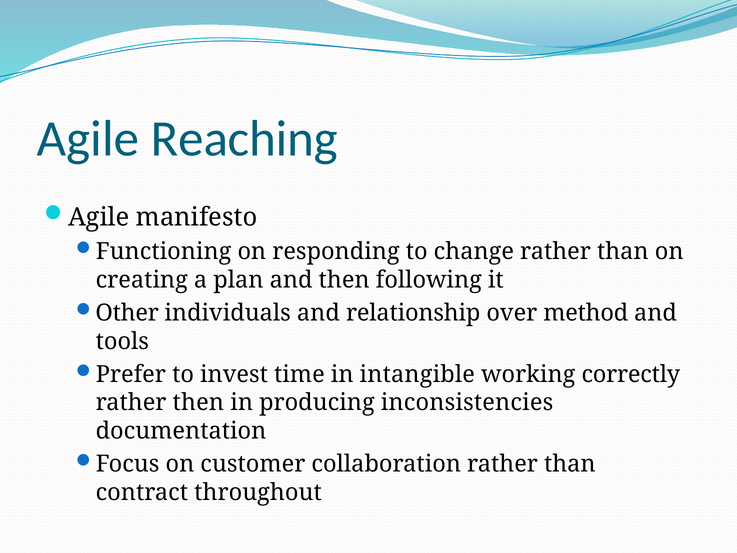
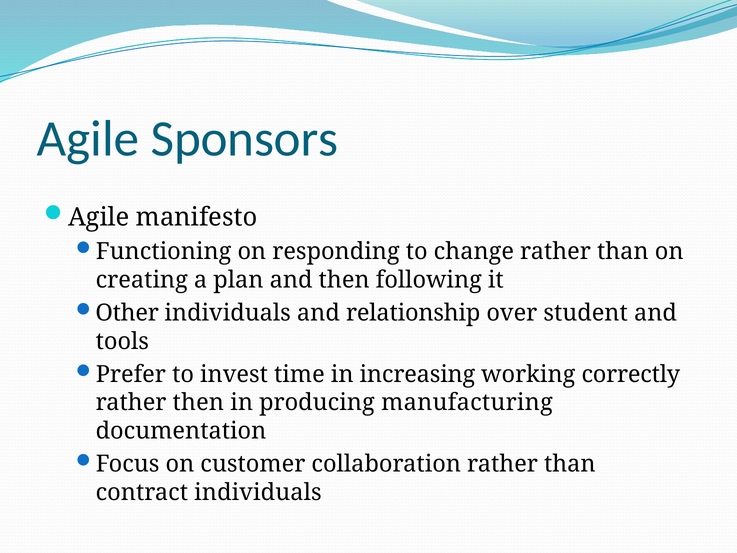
Reaching: Reaching -> Sponsors
method: method -> student
intangible: intangible -> increasing
inconsistencies: inconsistencies -> manufacturing
contract throughout: throughout -> individuals
